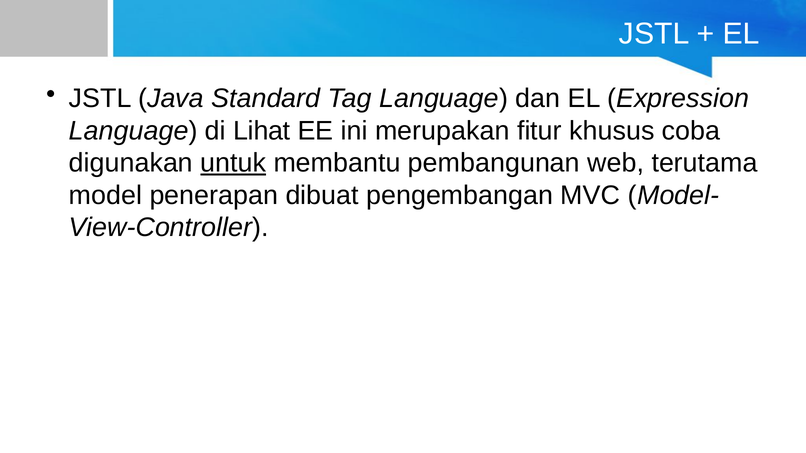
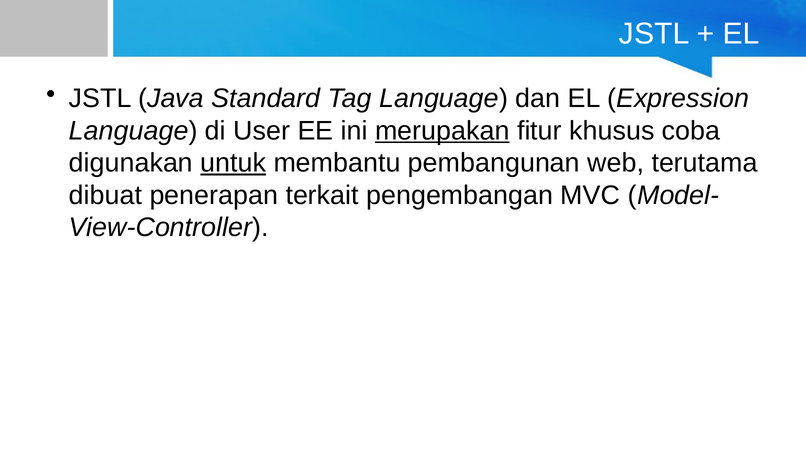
Lihat: Lihat -> User
merupakan underline: none -> present
model: model -> dibuat
dibuat: dibuat -> terkait
